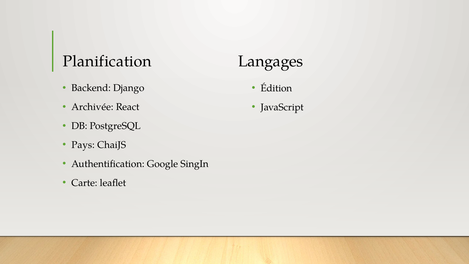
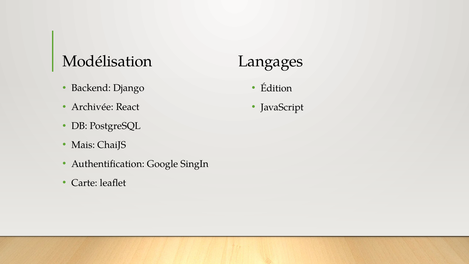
Planification: Planification -> Modélisation
Pays: Pays -> Mais
